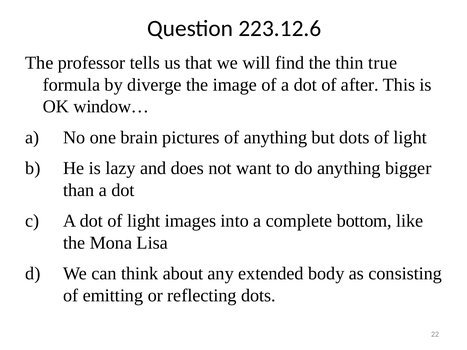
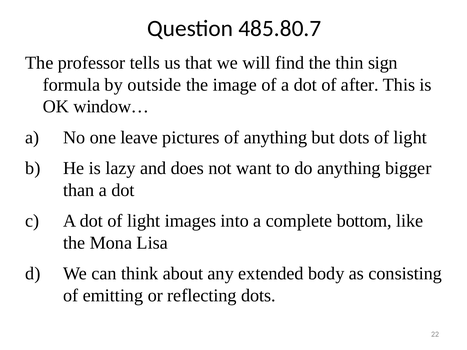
223.12.6: 223.12.6 -> 485.80.7
true: true -> sign
diverge: diverge -> outside
brain: brain -> leave
